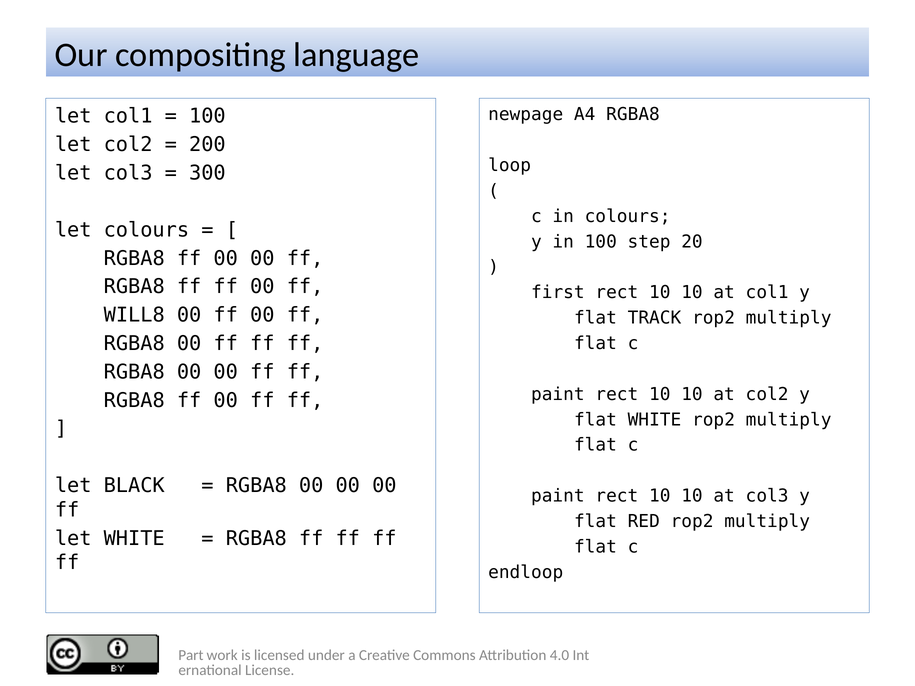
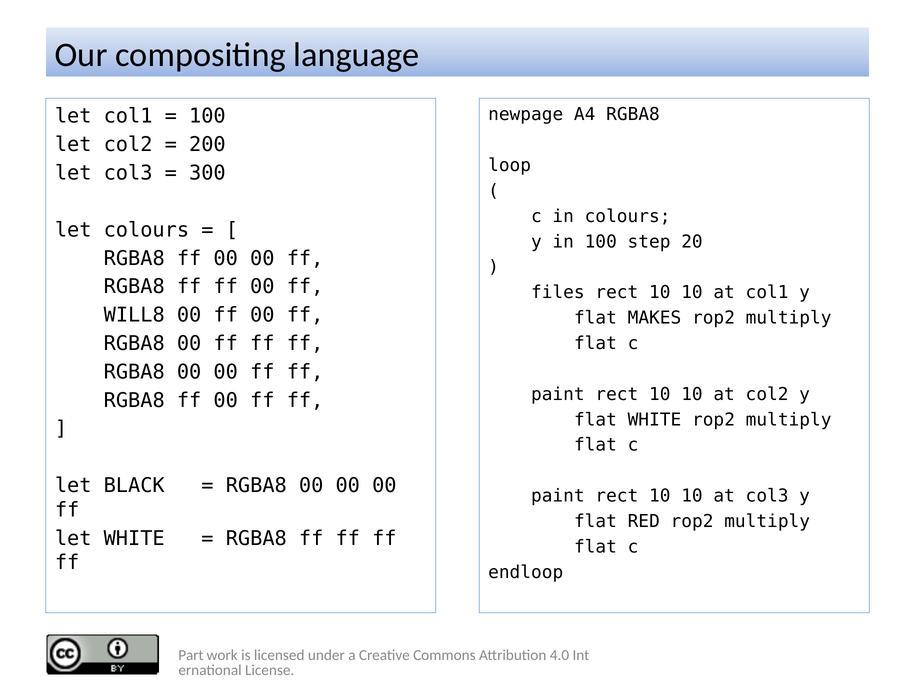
first: first -> files
TRACK: TRACK -> MAKES
